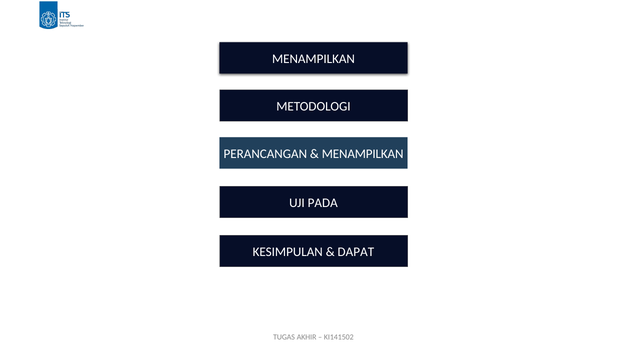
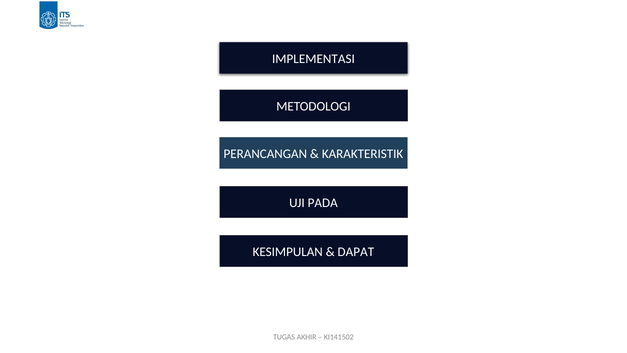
MENAMPILKAN at (313, 59): MENAMPILKAN -> IMPLEMENTASI
MENAMPILKAN at (363, 154): MENAMPILKAN -> KARAKTERISTIK
